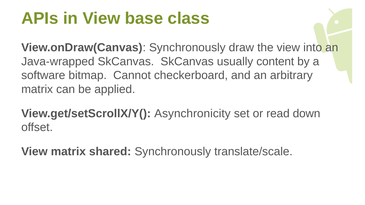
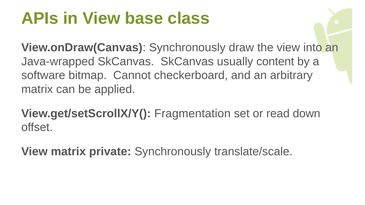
Asynchronicity: Asynchronicity -> Fragmentation
shared: shared -> private
